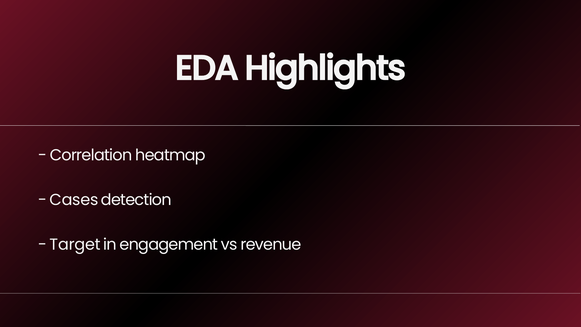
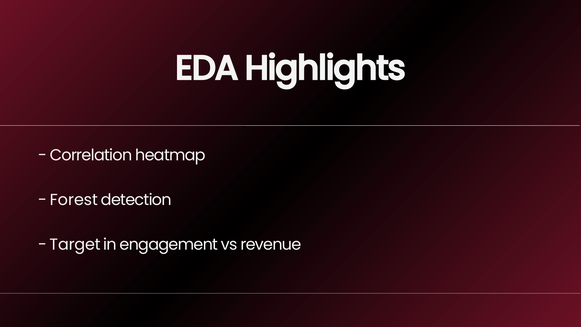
Cases: Cases -> Forest
